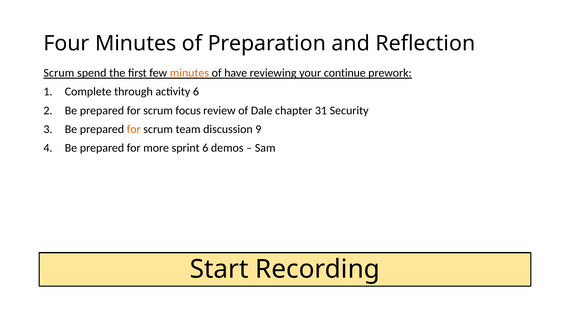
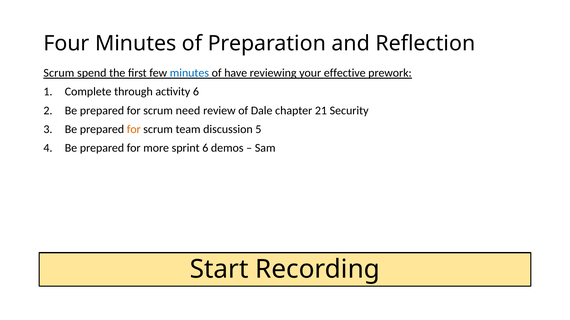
minutes at (189, 73) colour: orange -> blue
continue: continue -> effective
focus: focus -> need
31: 31 -> 21
9: 9 -> 5
